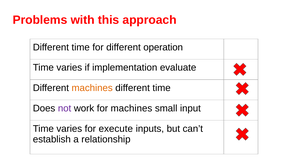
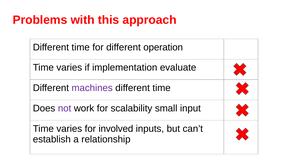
machines at (92, 88) colour: orange -> purple
for machines: machines -> scalability
execute: execute -> involved
